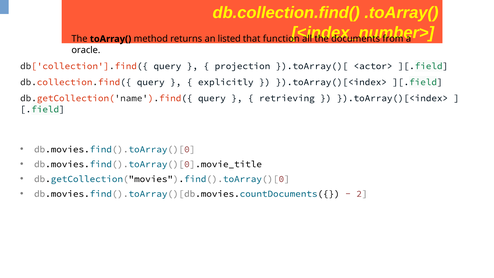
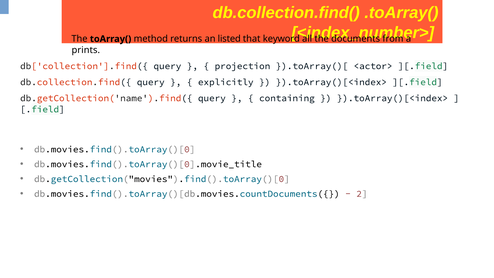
function: function -> keyword
oracle: oracle -> prints
retrieving: retrieving -> containing
